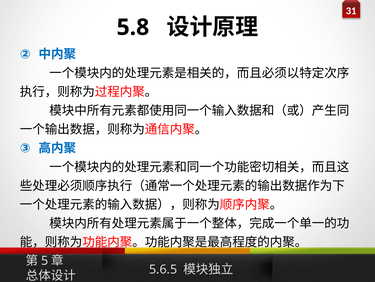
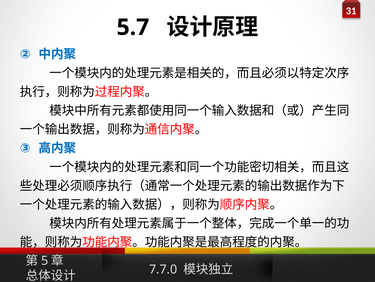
5.8: 5.8 -> 5.7
5.6.5: 5.6.5 -> 7.7.0
